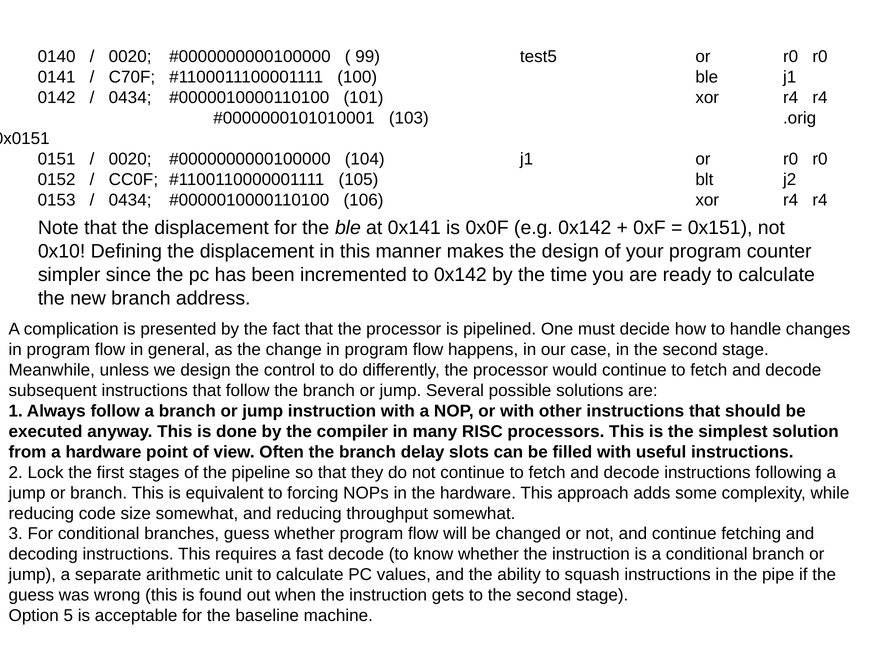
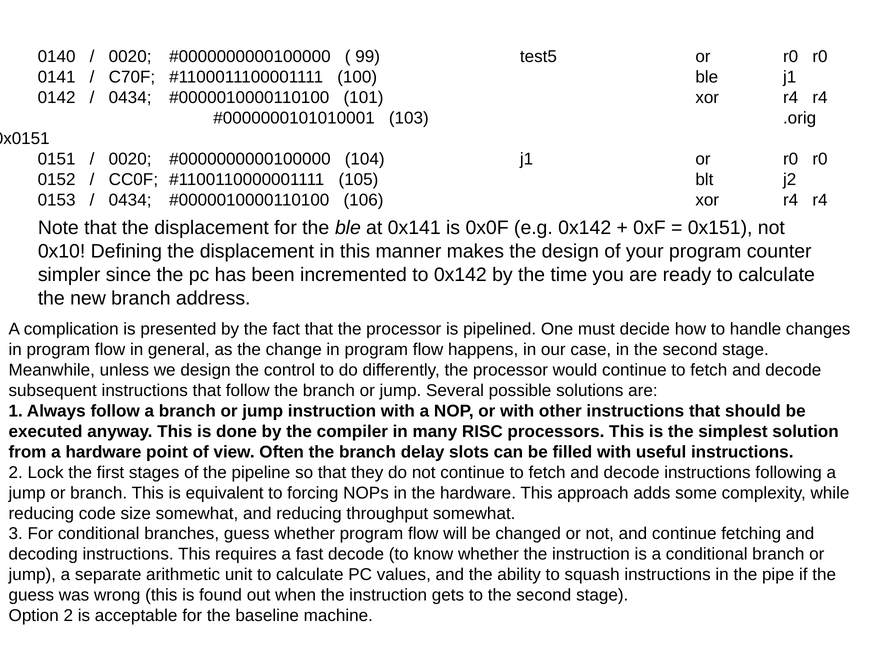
Option 5: 5 -> 2
